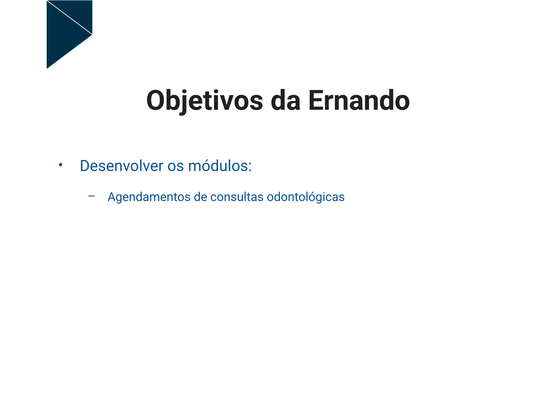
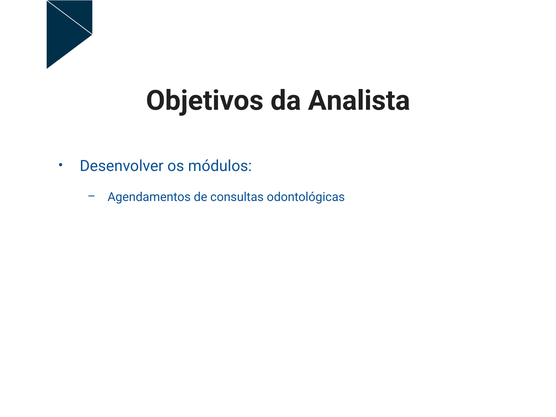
Ernando: Ernando -> Analista
